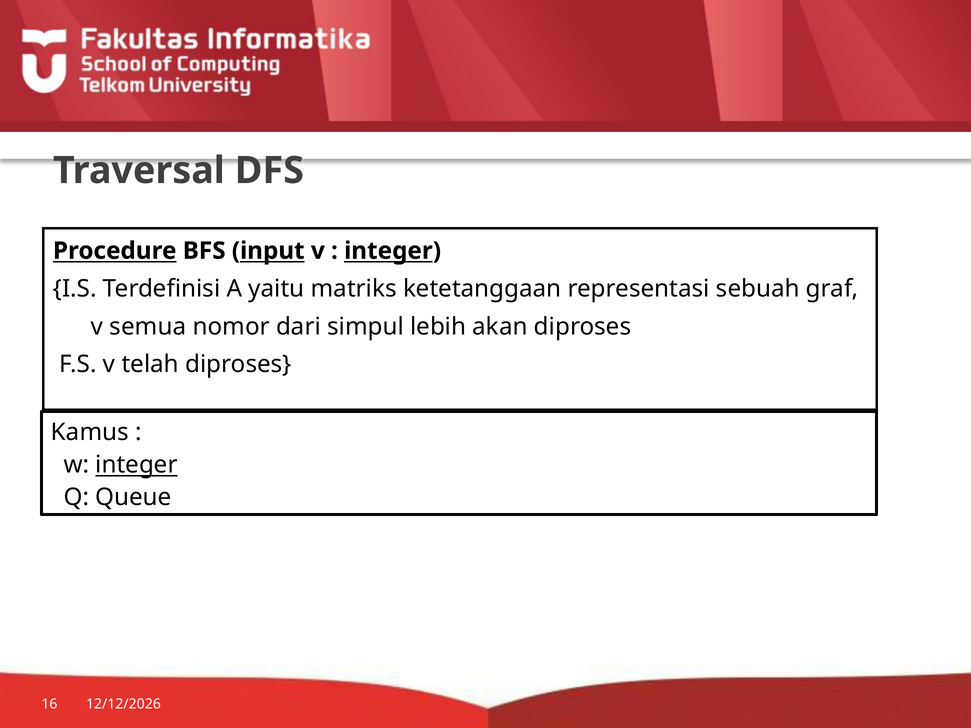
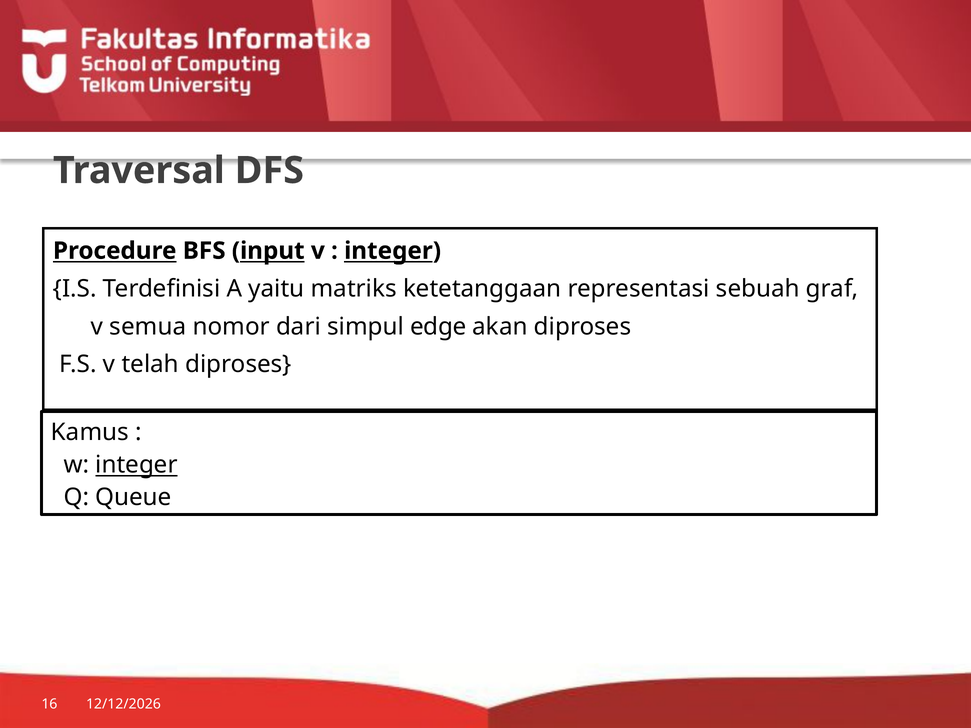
lebih: lebih -> edge
